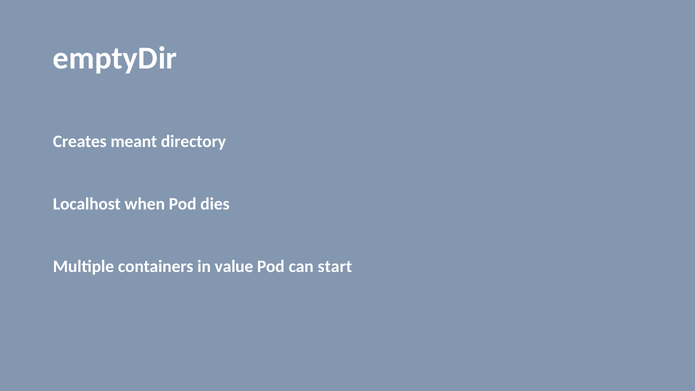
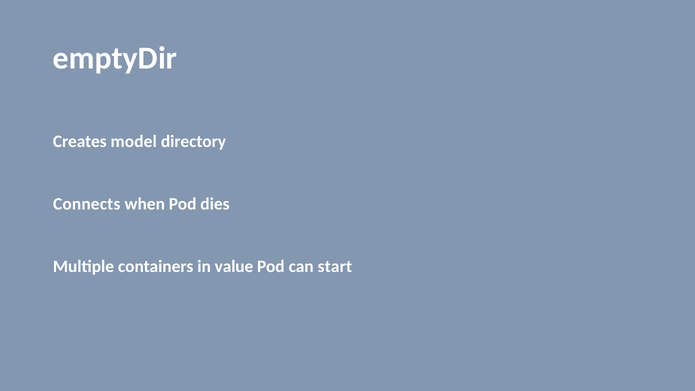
meant: meant -> model
Localhost: Localhost -> Connects
